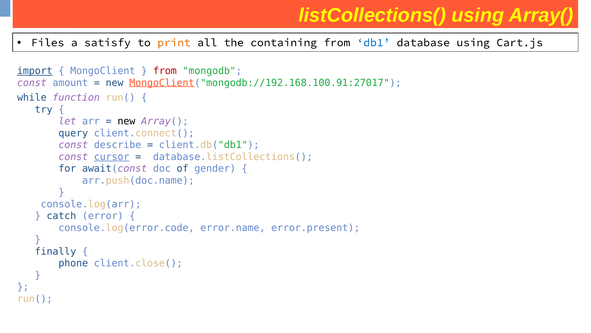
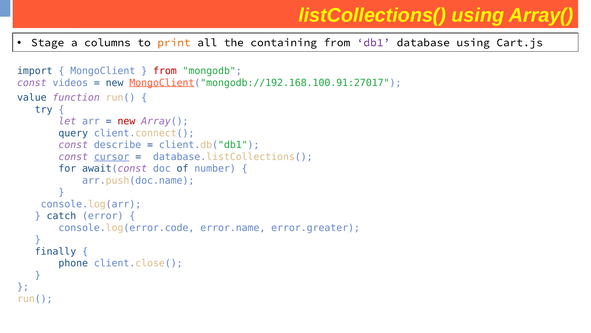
Files: Files -> Stage
satisfy: satisfy -> columns
db1 colour: blue -> purple
import underline: present -> none
amount: amount -> videos
while: while -> value
new at (126, 121) colour: black -> red
gender: gender -> number
error.present: error.present -> error.greater
